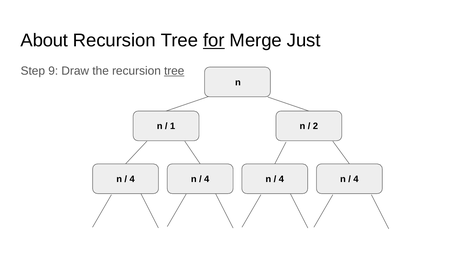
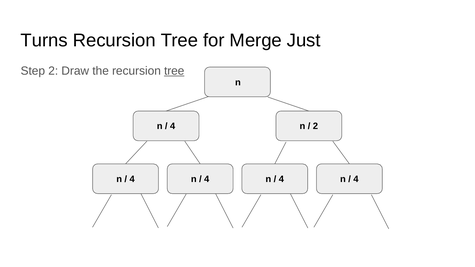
About: About -> Turns
for underline: present -> none
Step 9: 9 -> 2
1 at (173, 126): 1 -> 4
